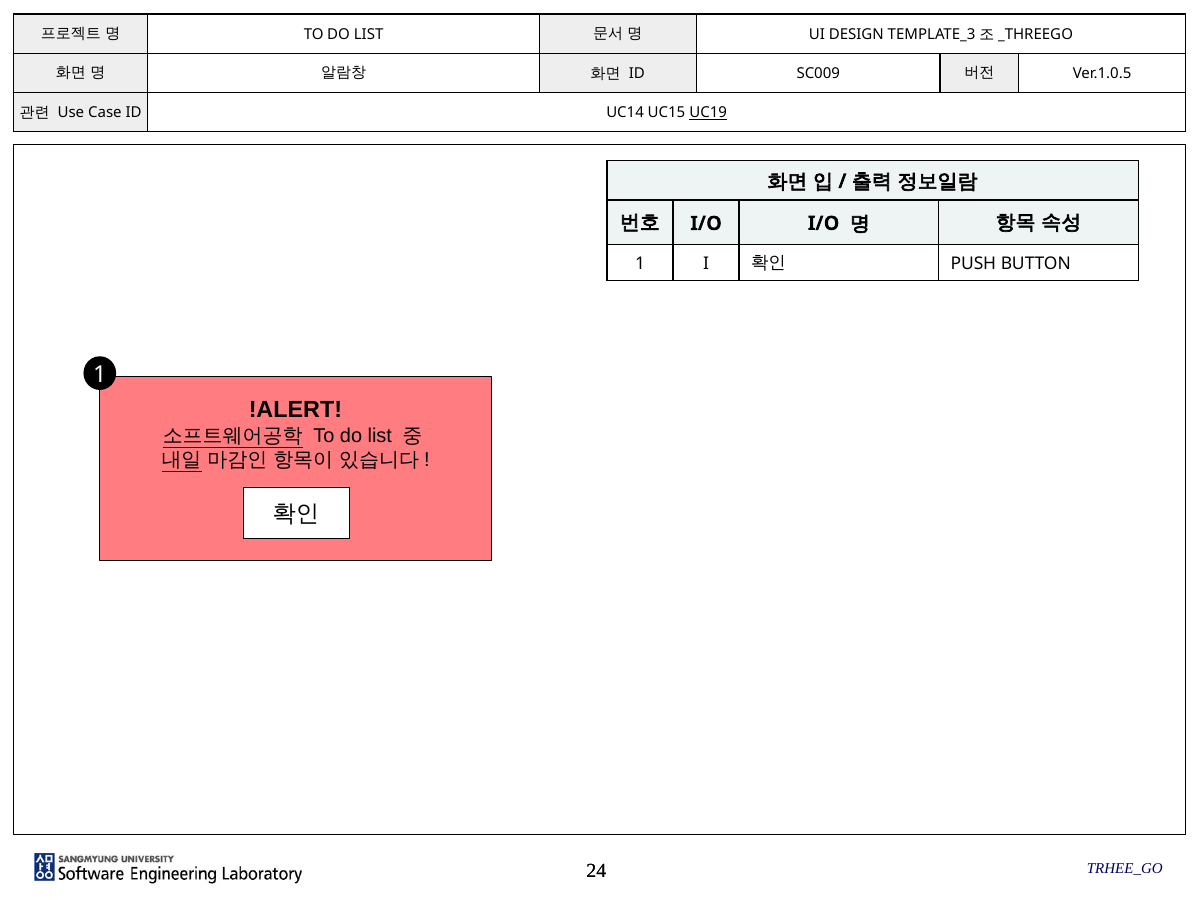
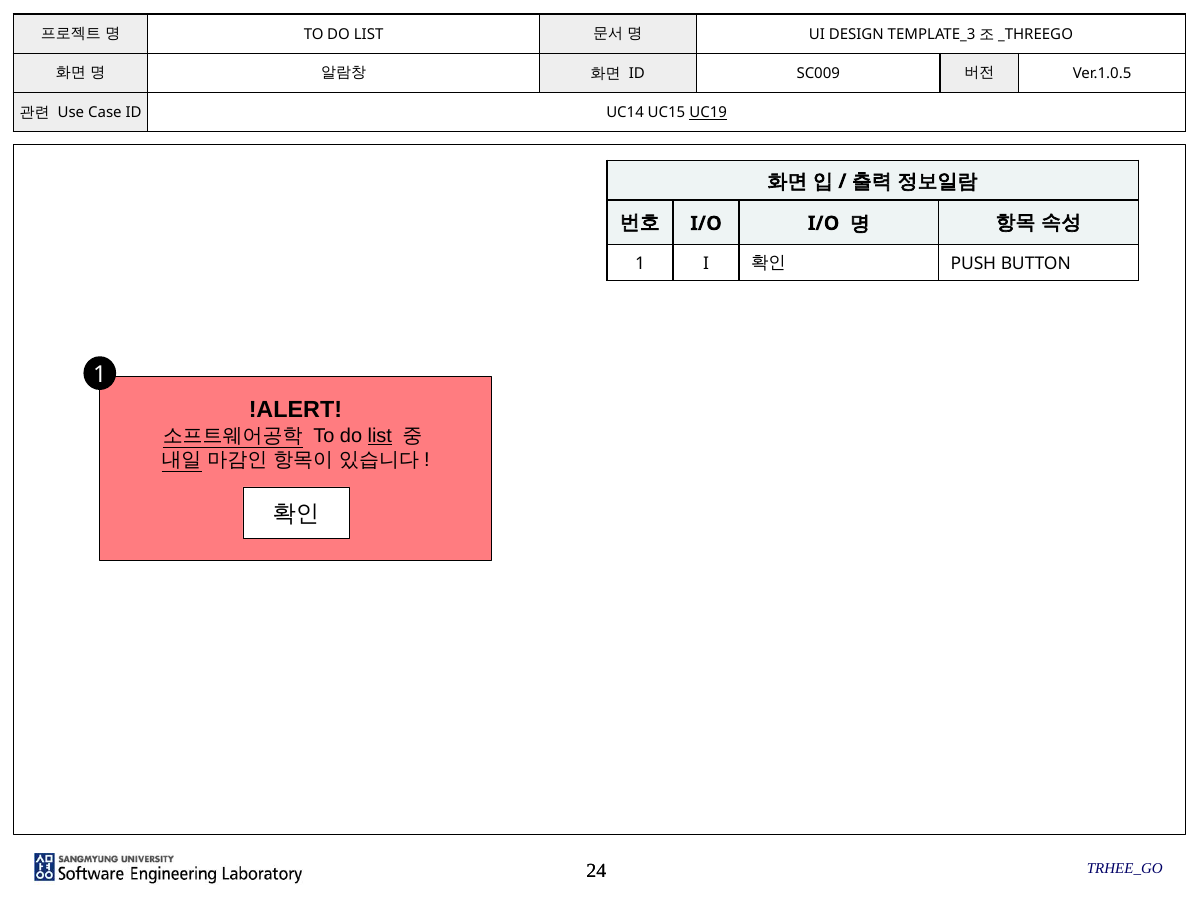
list at (380, 436) underline: none -> present
